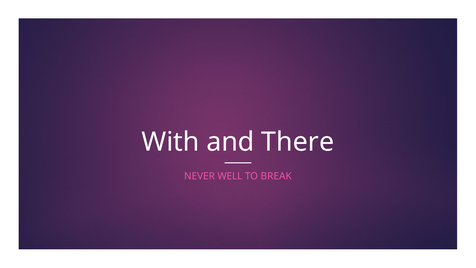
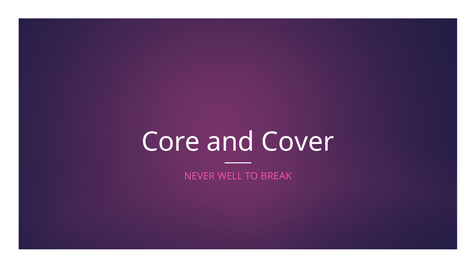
With: With -> Core
There: There -> Cover
